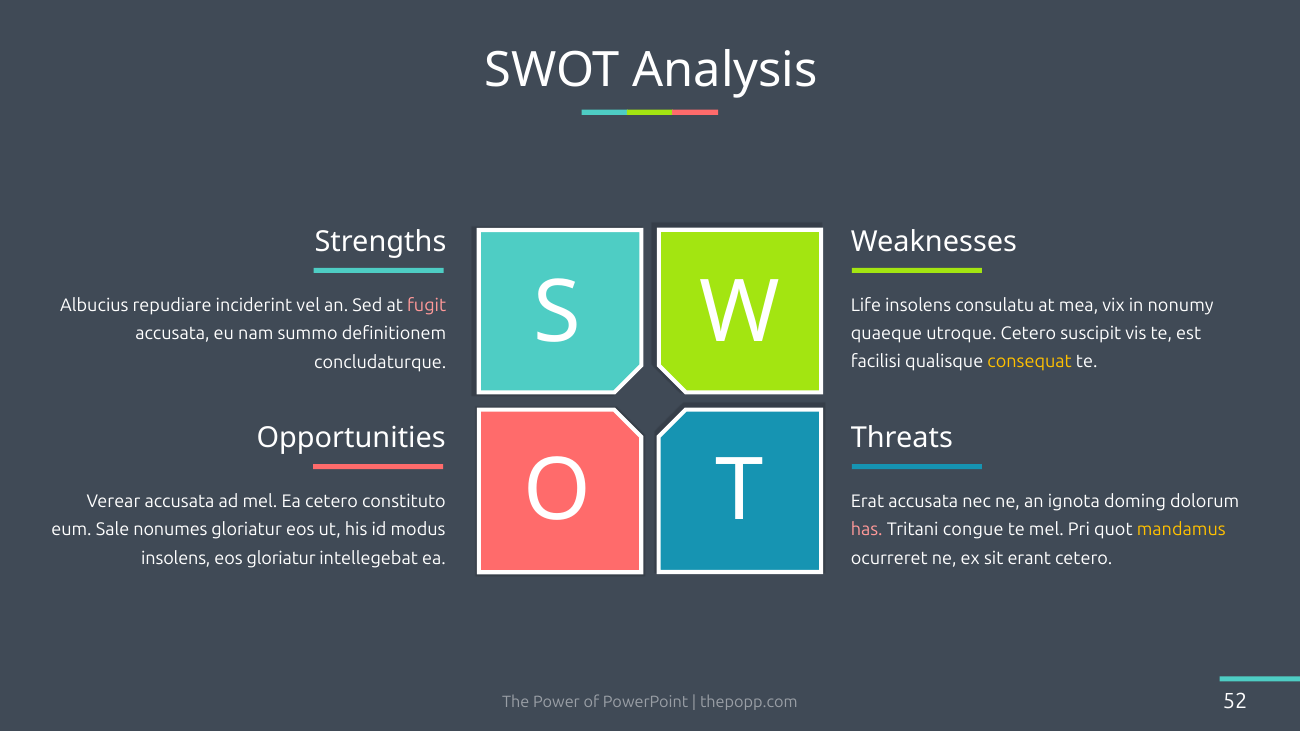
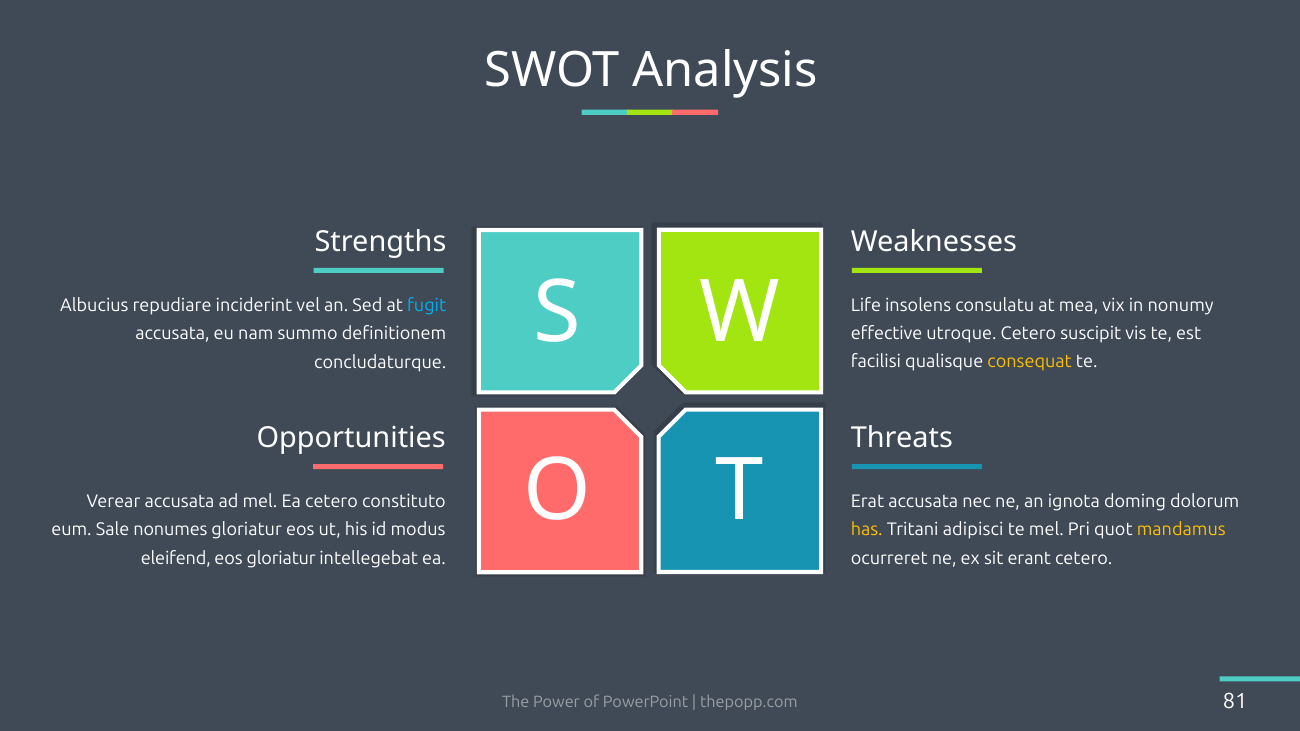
fugit colour: pink -> light blue
quaeque: quaeque -> effective
has colour: pink -> yellow
congue: congue -> adipisci
insolens at (176, 558): insolens -> eleifend
52: 52 -> 81
